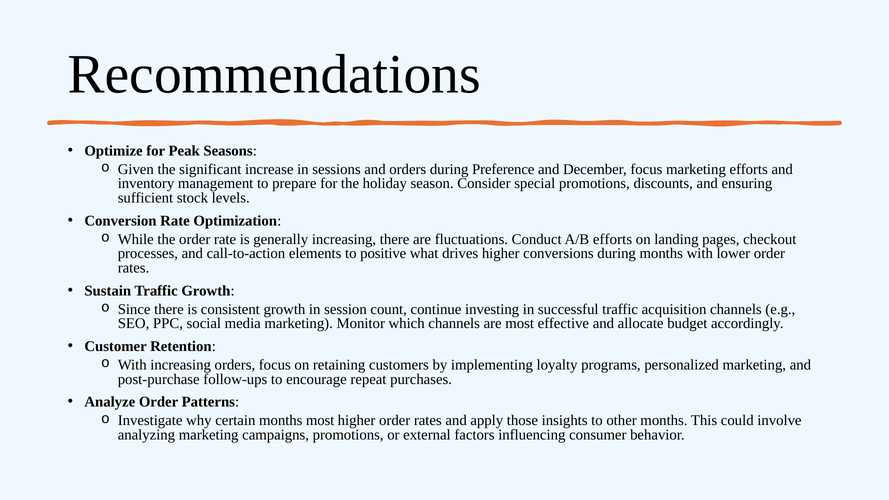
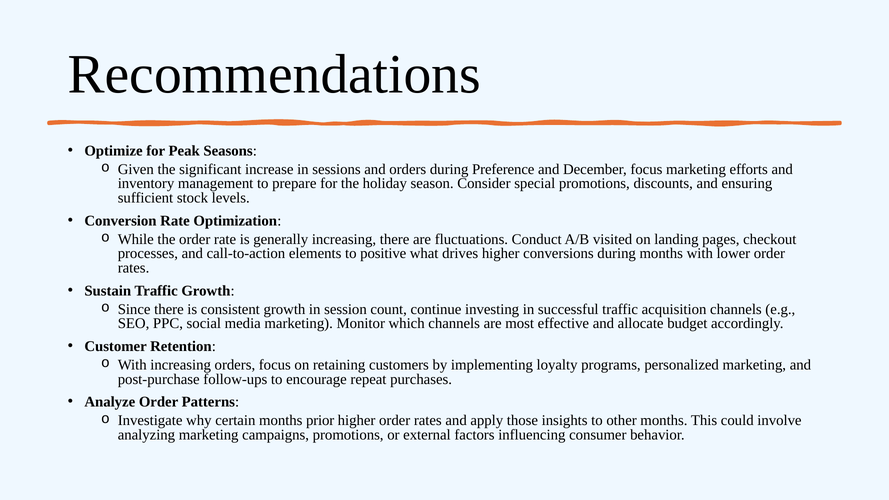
A/B efforts: efforts -> visited
months most: most -> prior
